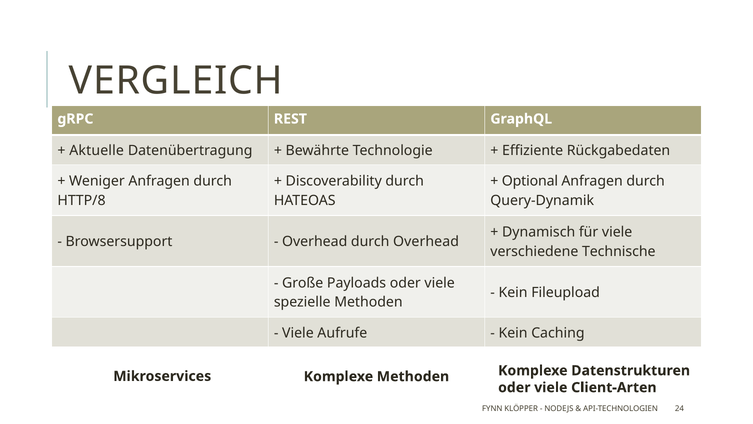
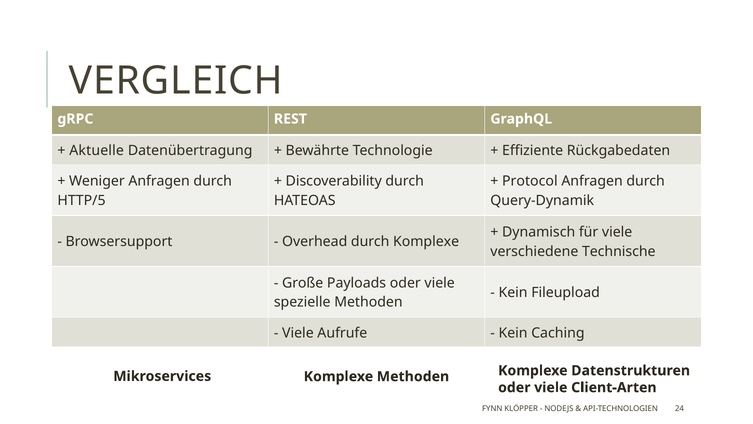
Optional: Optional -> Protocol
HTTP/8: HTTP/8 -> HTTP/5
durch Overhead: Overhead -> Komplexe
